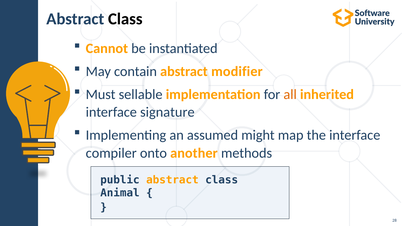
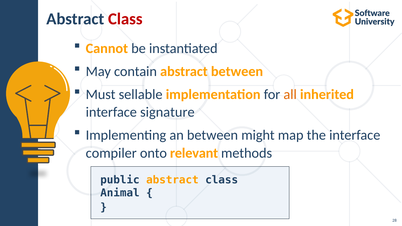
Class at (125, 19) colour: black -> red
abstract modifier: modifier -> between
an assumed: assumed -> between
another: another -> relevant
